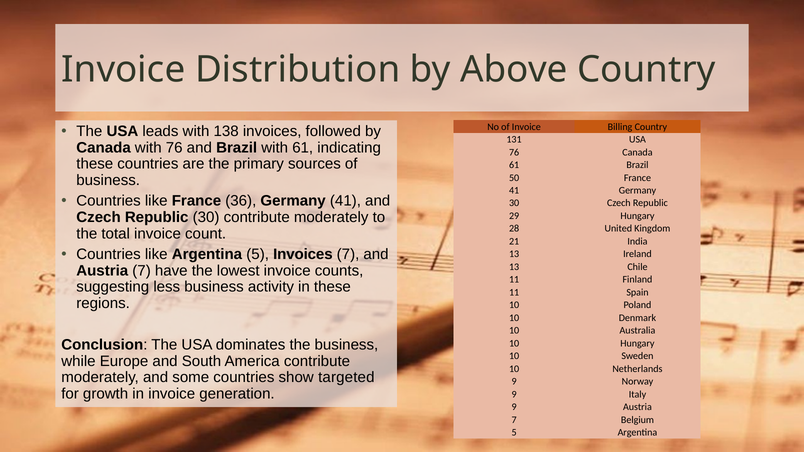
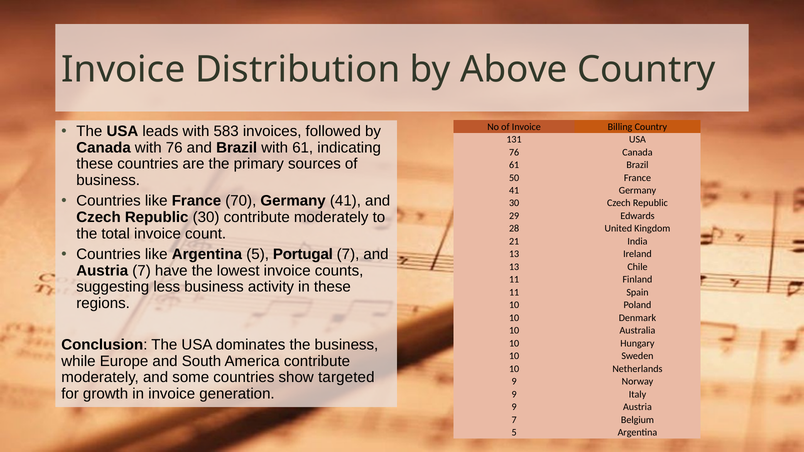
138: 138 -> 583
36: 36 -> 70
29 Hungary: Hungary -> Edwards
5 Invoices: Invoices -> Portugal
